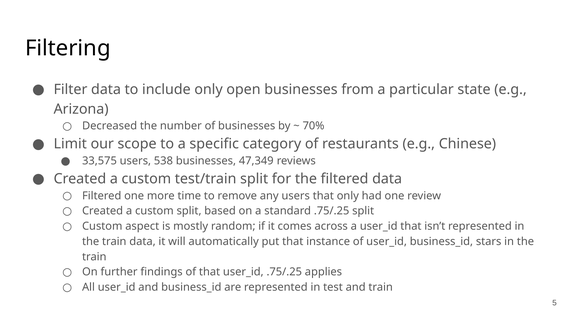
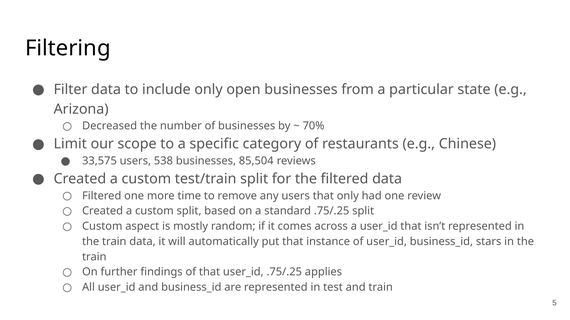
47,349: 47,349 -> 85,504
